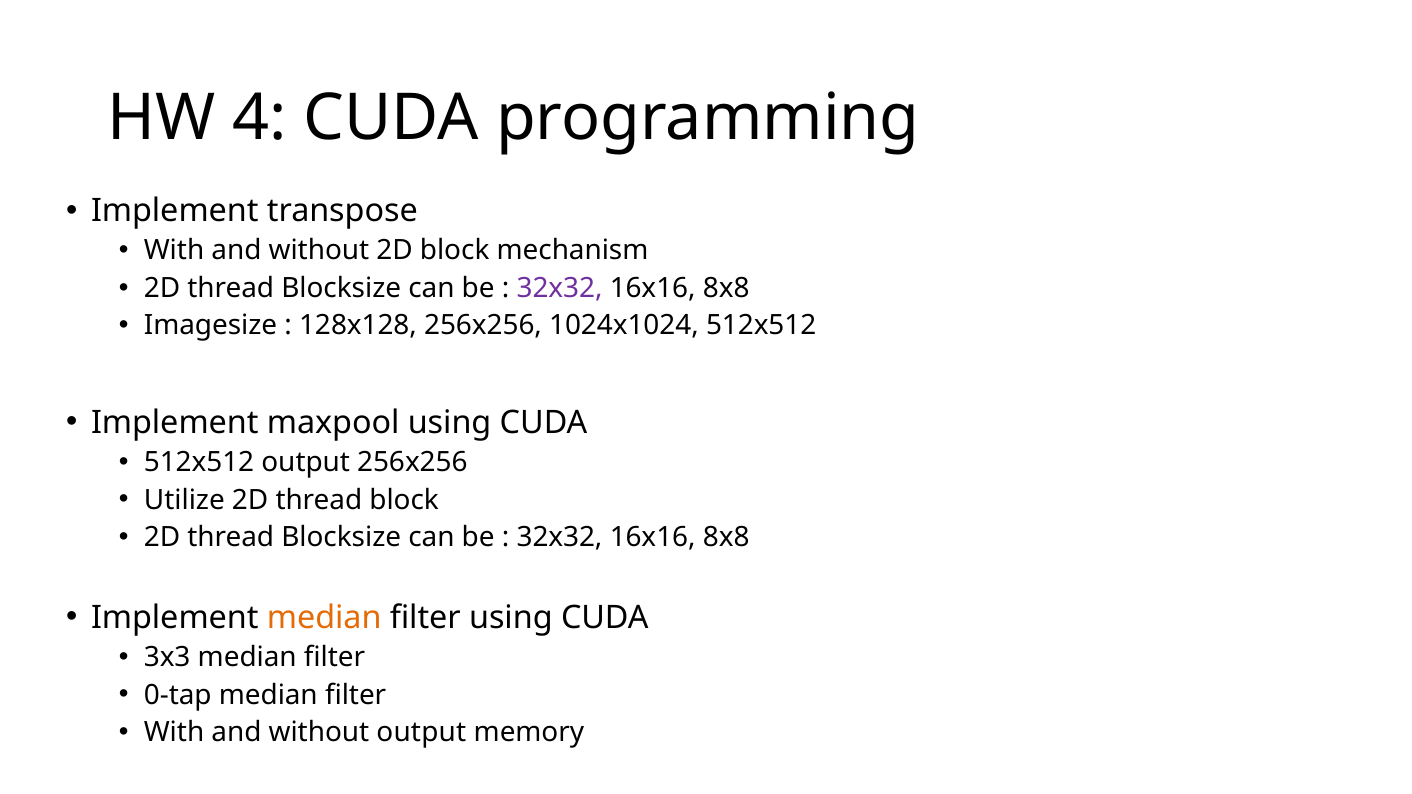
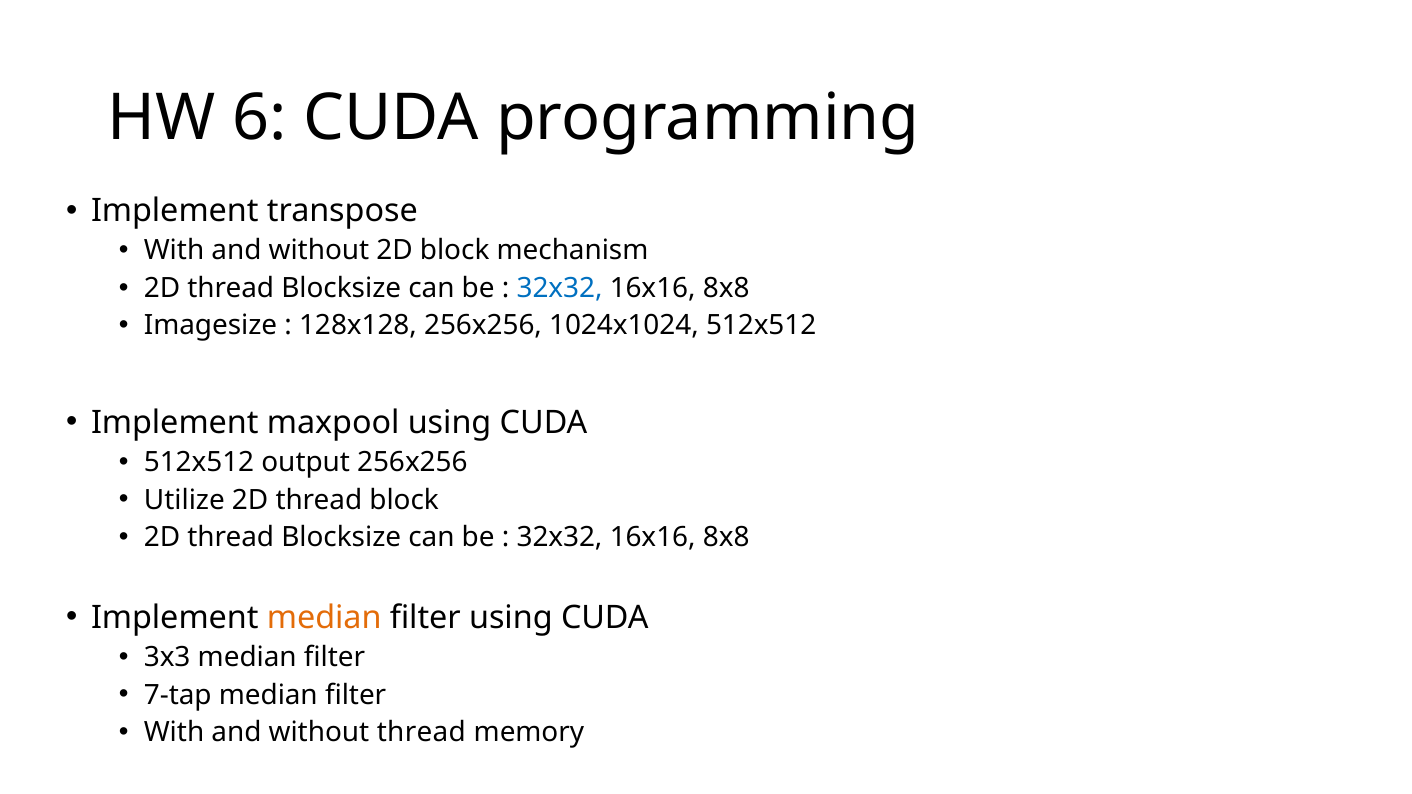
4: 4 -> 6
32x32 at (560, 288) colour: purple -> blue
0-tap: 0-tap -> 7-tap
without output: output -> thread
